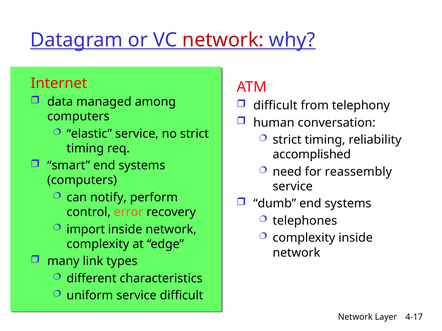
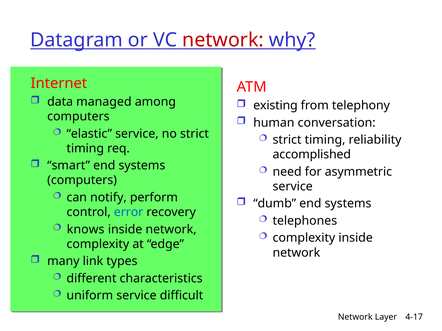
difficult at (275, 106): difficult -> existing
reassembly: reassembly -> asymmetric
error colour: orange -> blue
import: import -> knows
